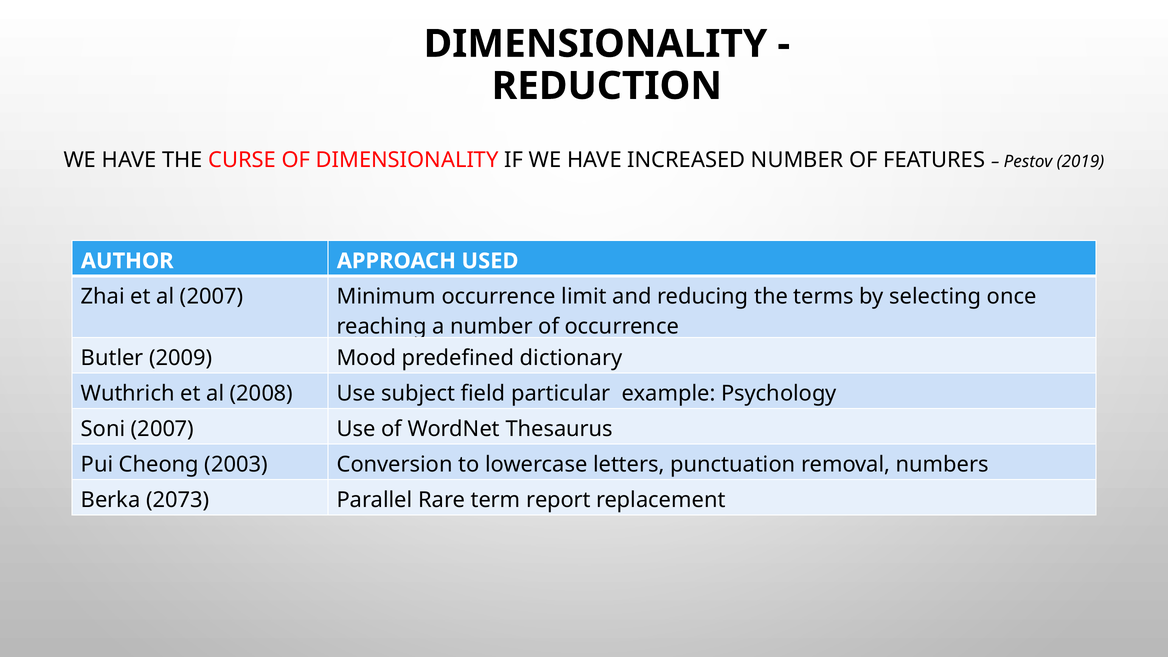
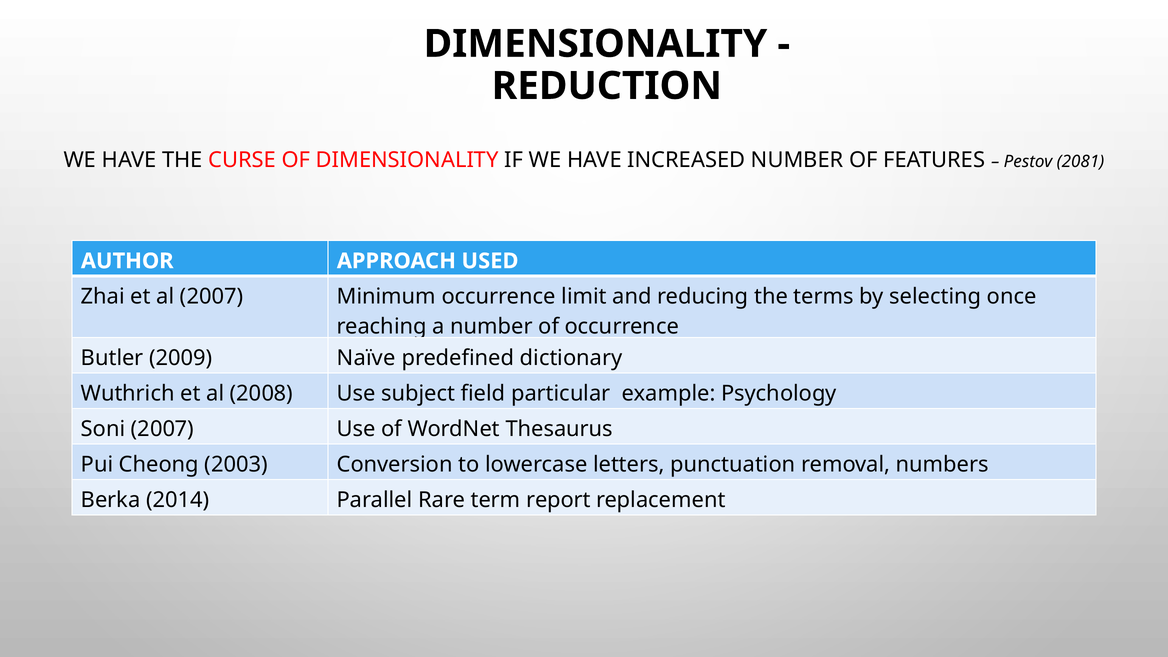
2019: 2019 -> 2081
Mood: Mood -> Naïve
2073: 2073 -> 2014
